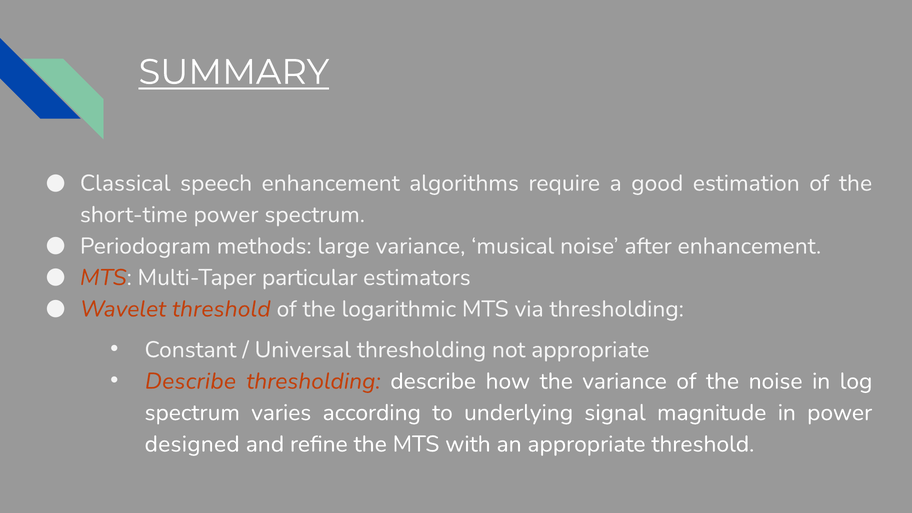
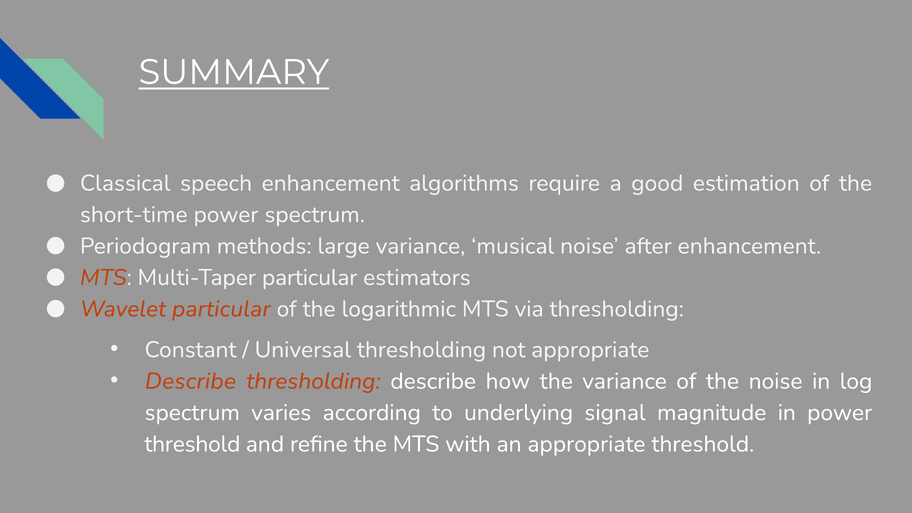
Wavelet threshold: threshold -> particular
designed at (192, 444): designed -> threshold
